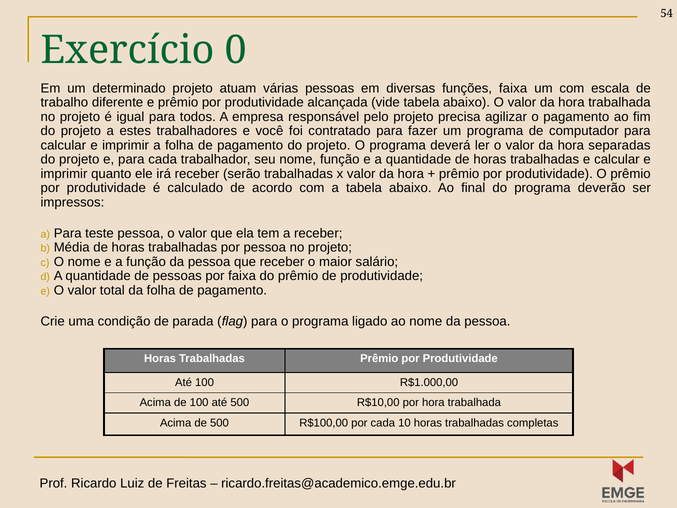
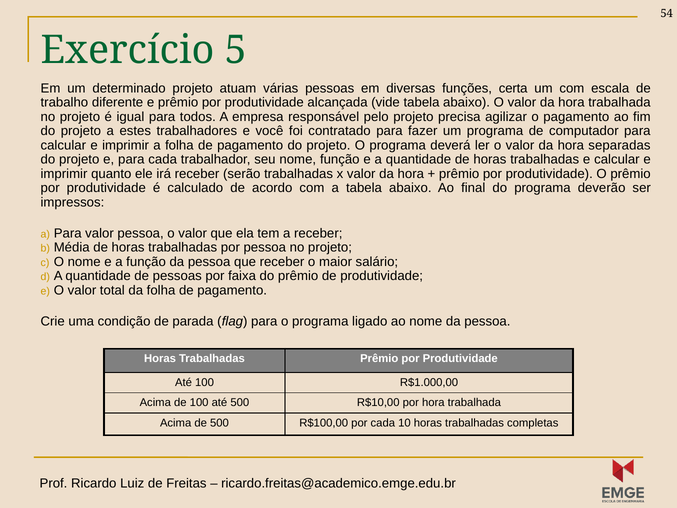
0: 0 -> 5
funções faixa: faixa -> certa
Para teste: teste -> valor
